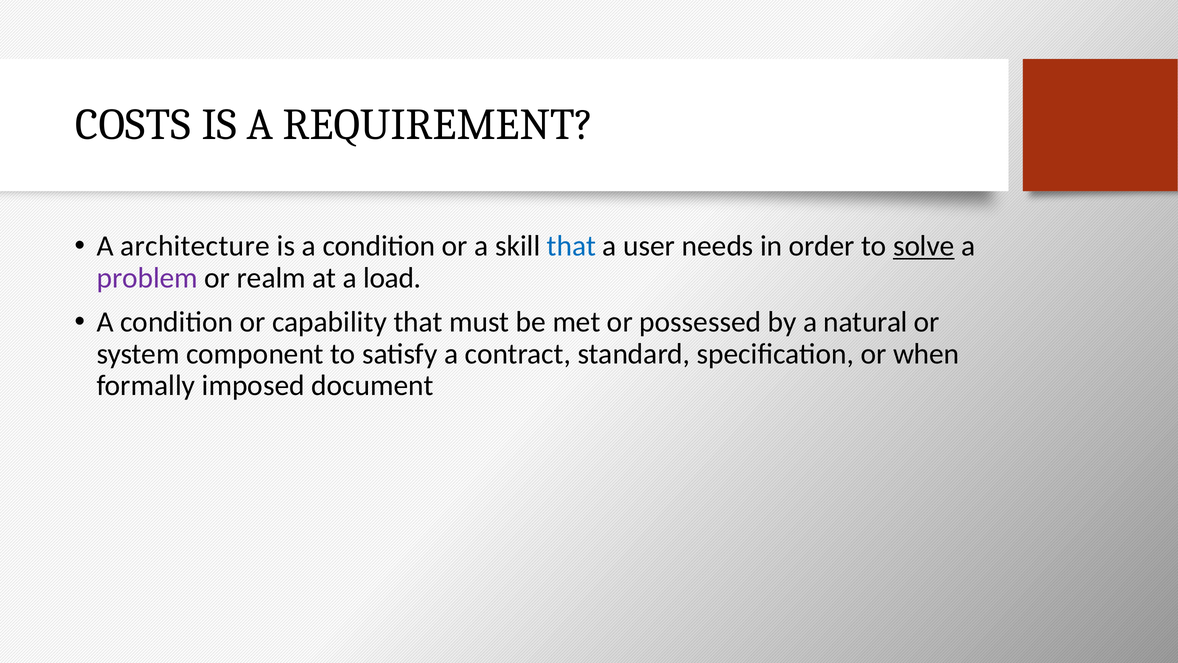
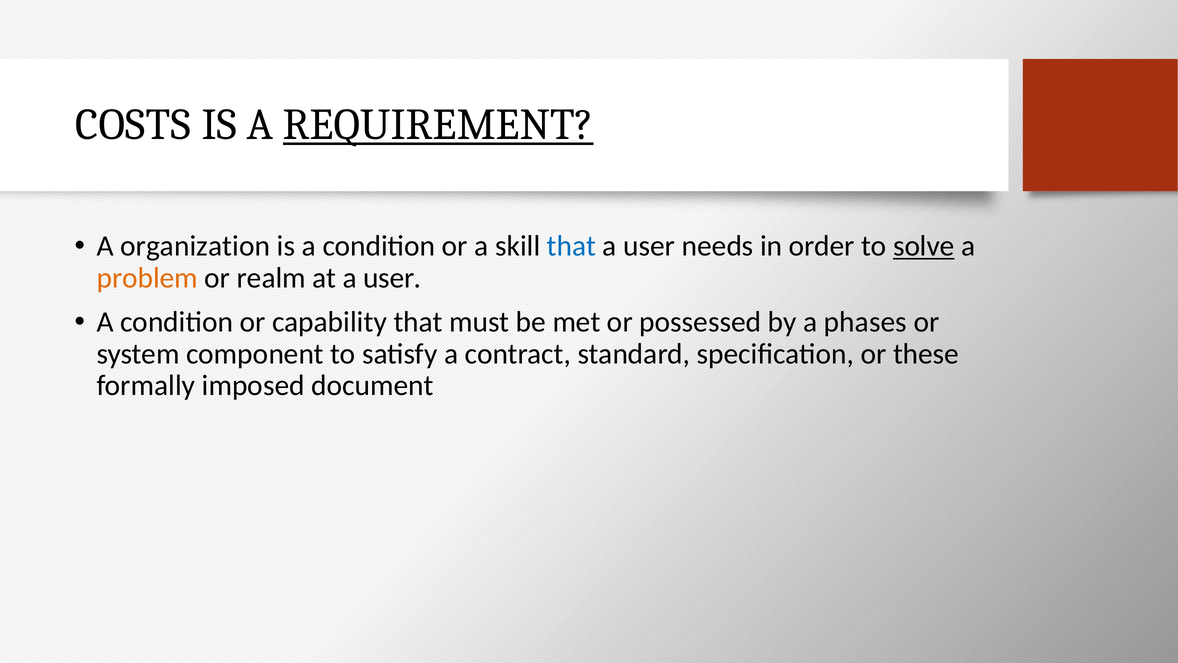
REQUIREMENT underline: none -> present
architecture: architecture -> organization
problem colour: purple -> orange
at a load: load -> user
natural: natural -> phases
when: when -> these
